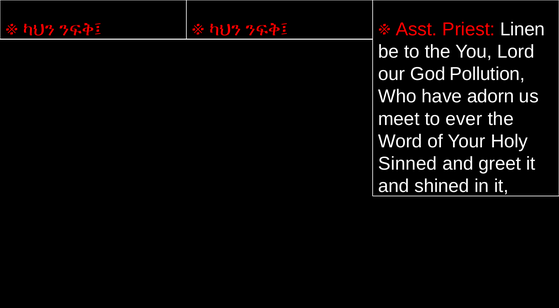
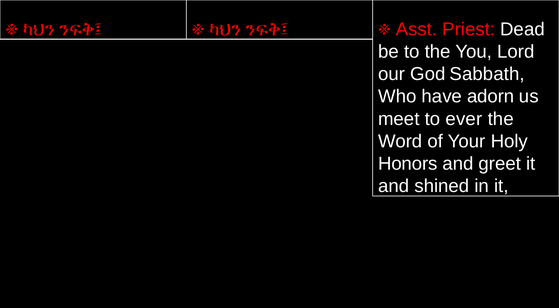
Linen: Linen -> Dead
Pollution: Pollution -> Sabbath
Sinned: Sinned -> Honors
